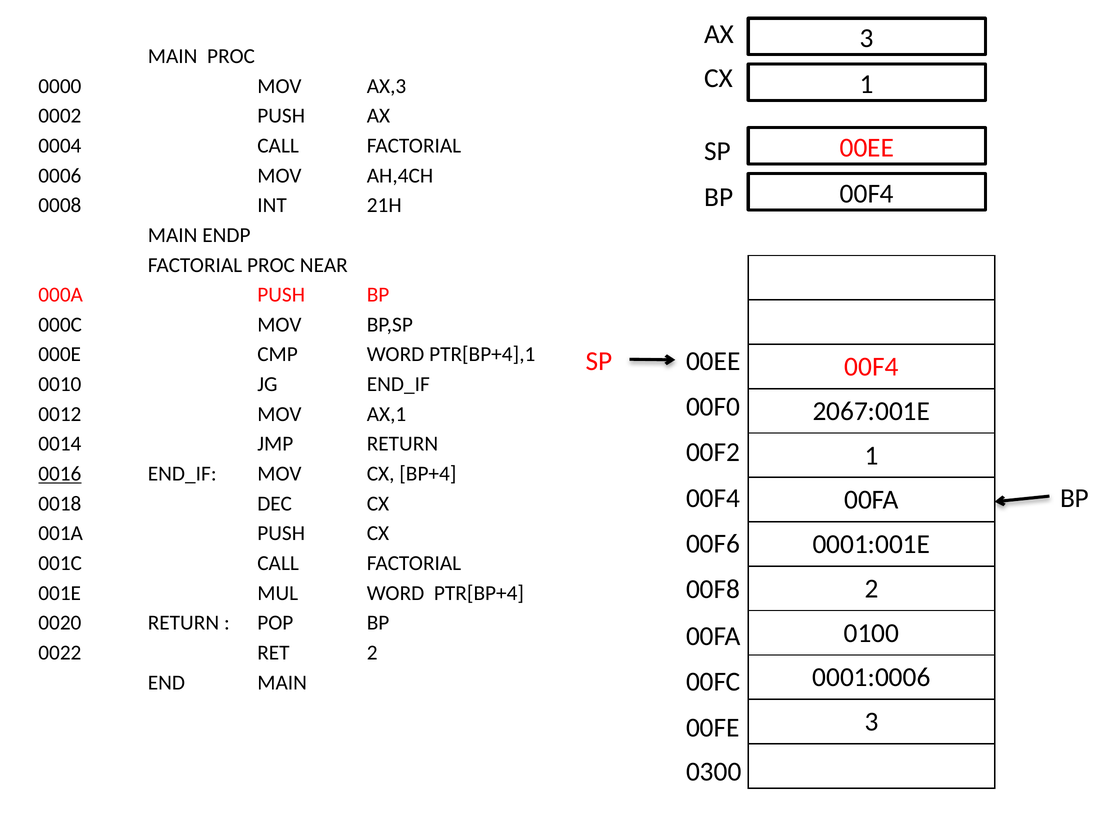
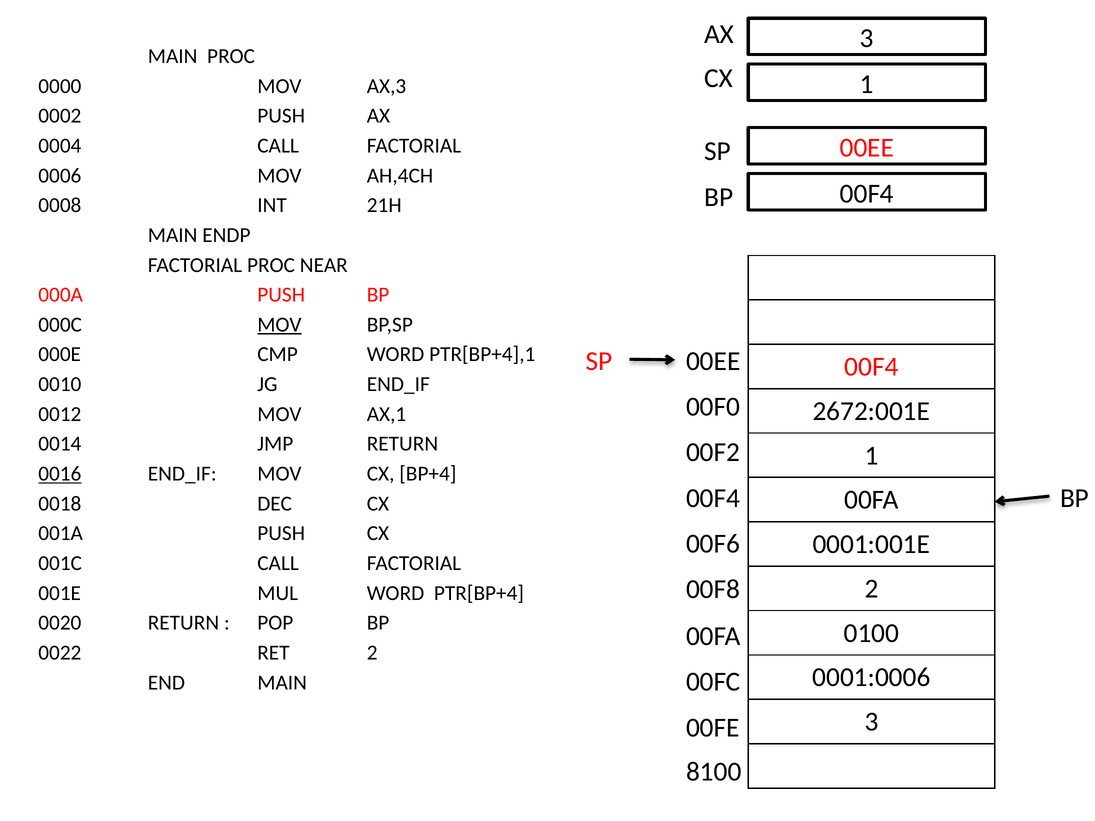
MOV at (279, 325) underline: none -> present
2067:001E: 2067:001E -> 2672:001E
0300: 0300 -> 8100
